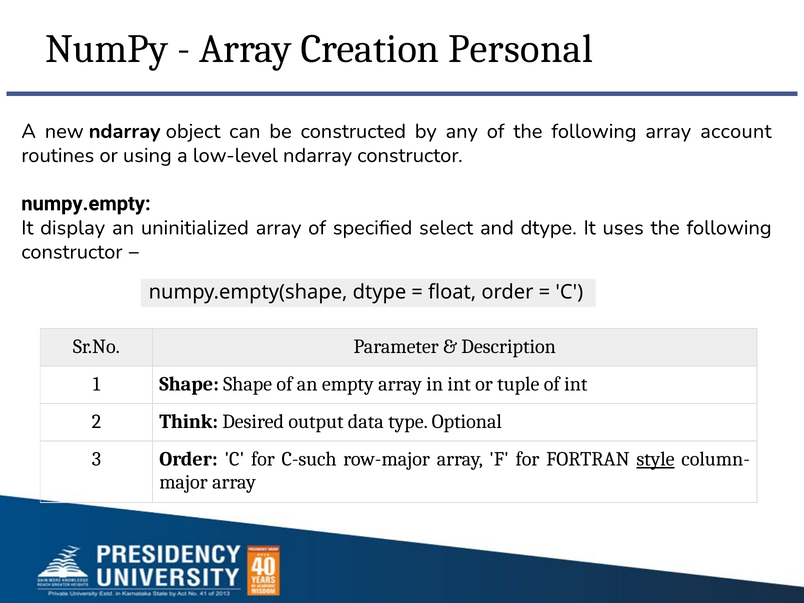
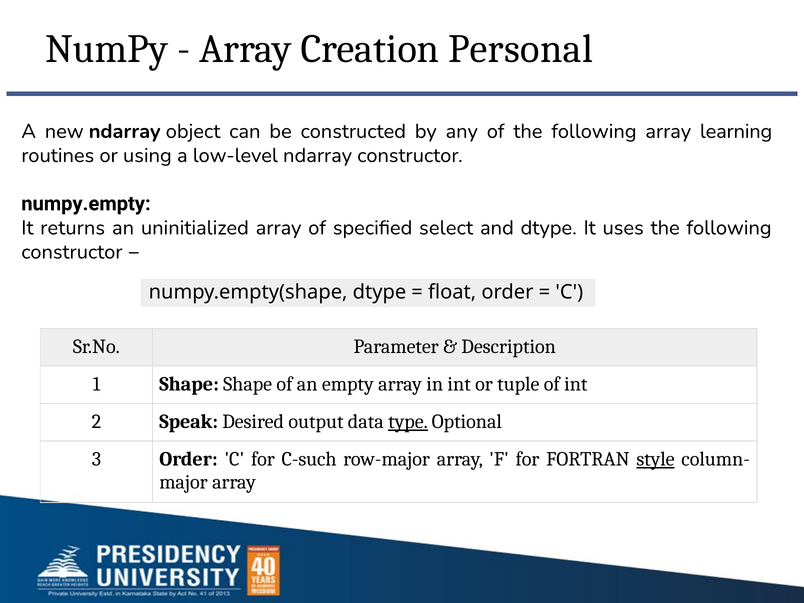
account: account -> learning
display: display -> returns
Think: Think -> Speak
type underline: none -> present
